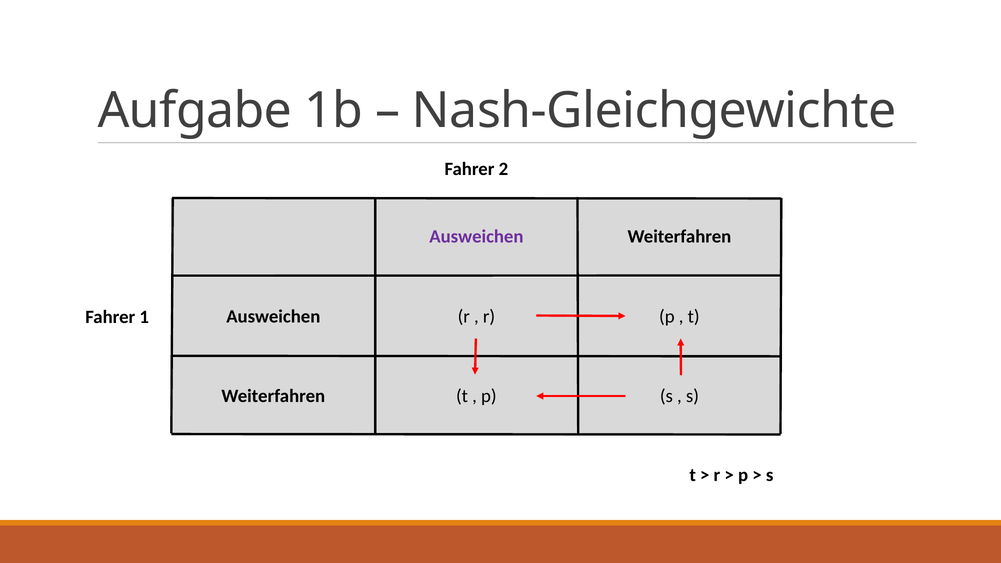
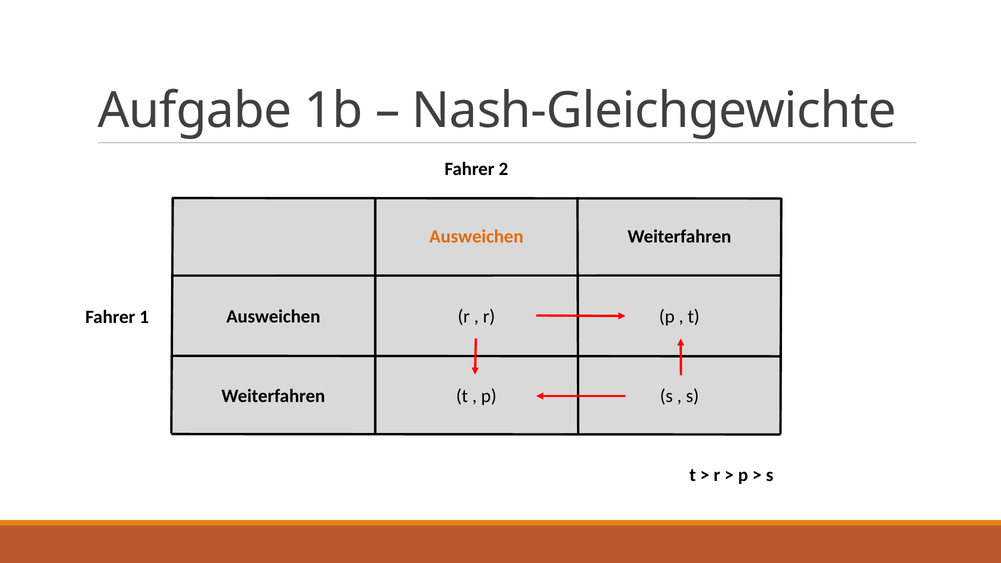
Ausweichen at (476, 236) colour: purple -> orange
